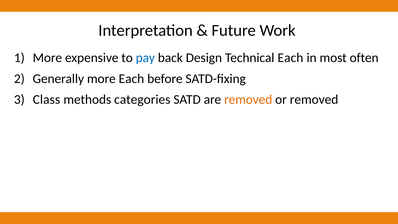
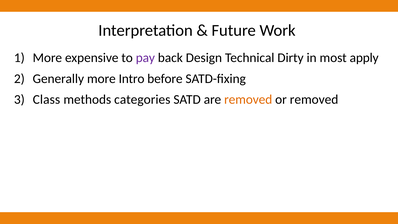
pay colour: blue -> purple
Technical Each: Each -> Dirty
often: often -> apply
more Each: Each -> Intro
